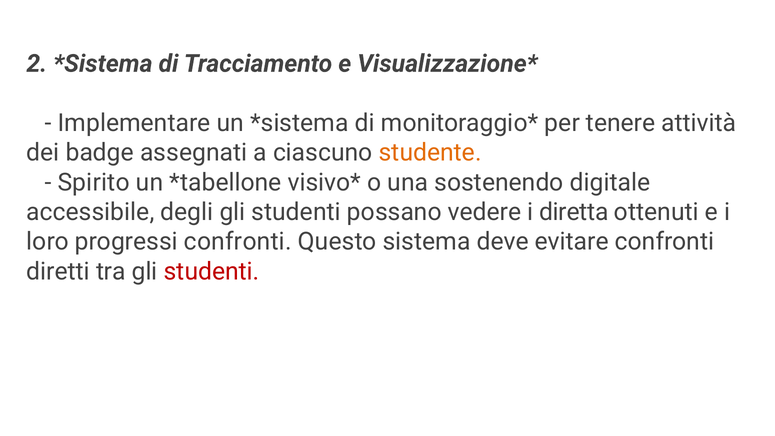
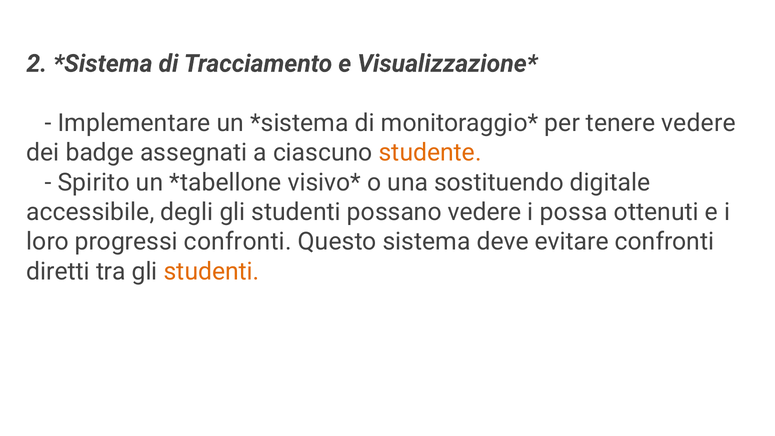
tenere attività: attività -> vedere
sostenendo: sostenendo -> sostituendo
diretta: diretta -> possa
studenti at (212, 271) colour: red -> orange
